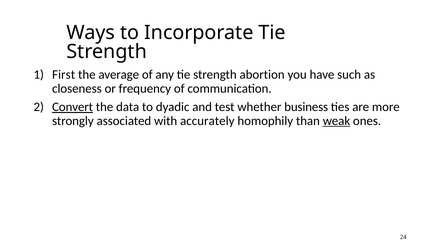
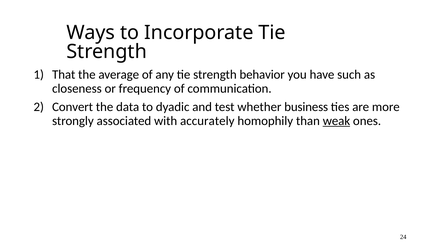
First: First -> That
abortion: abortion -> behavior
Convert underline: present -> none
